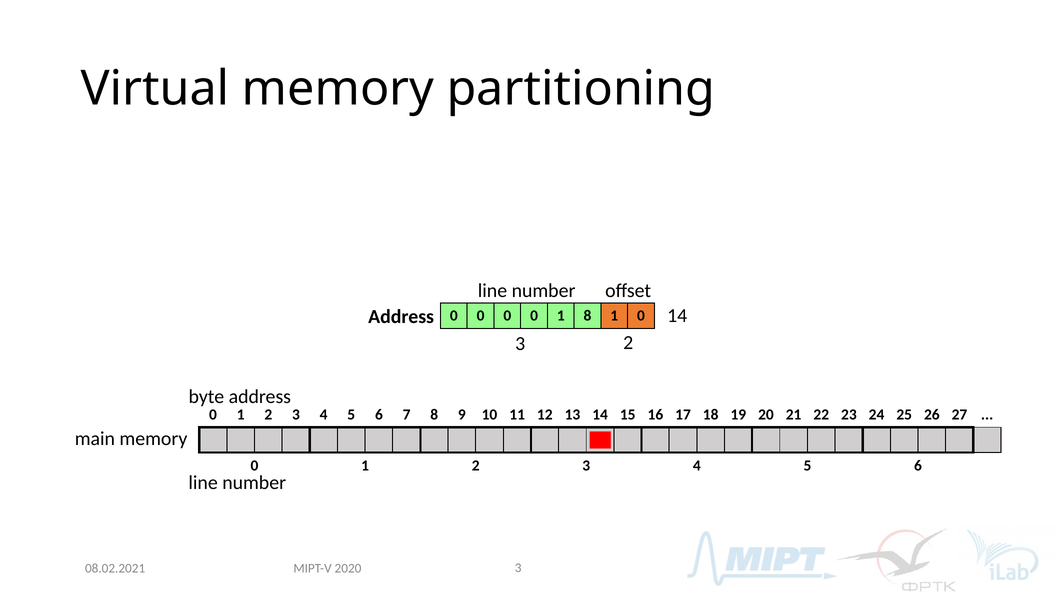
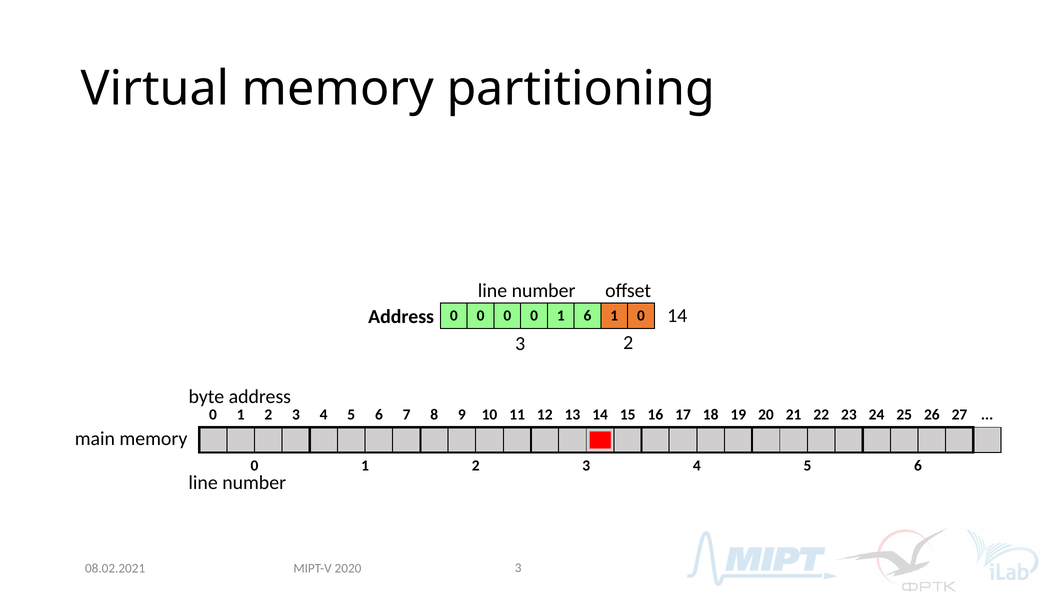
1 8: 8 -> 6
